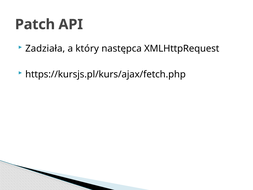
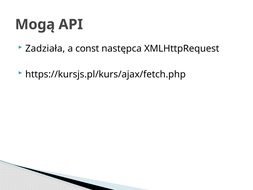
Patch: Patch -> Mogą
który: który -> const
